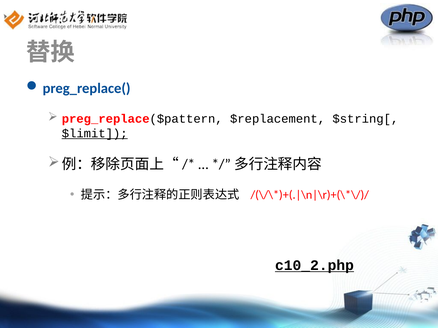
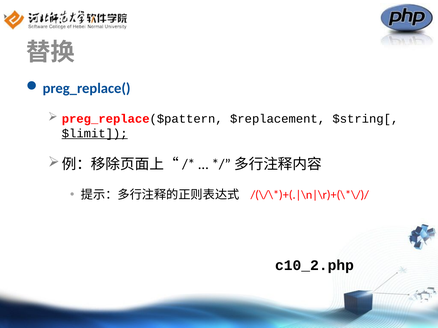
c10_2.php underline: present -> none
